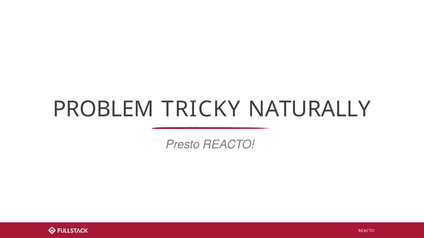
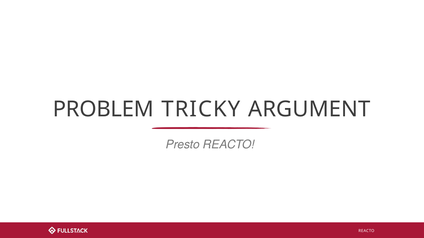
NATURALLY: NATURALLY -> ARGUMENT
